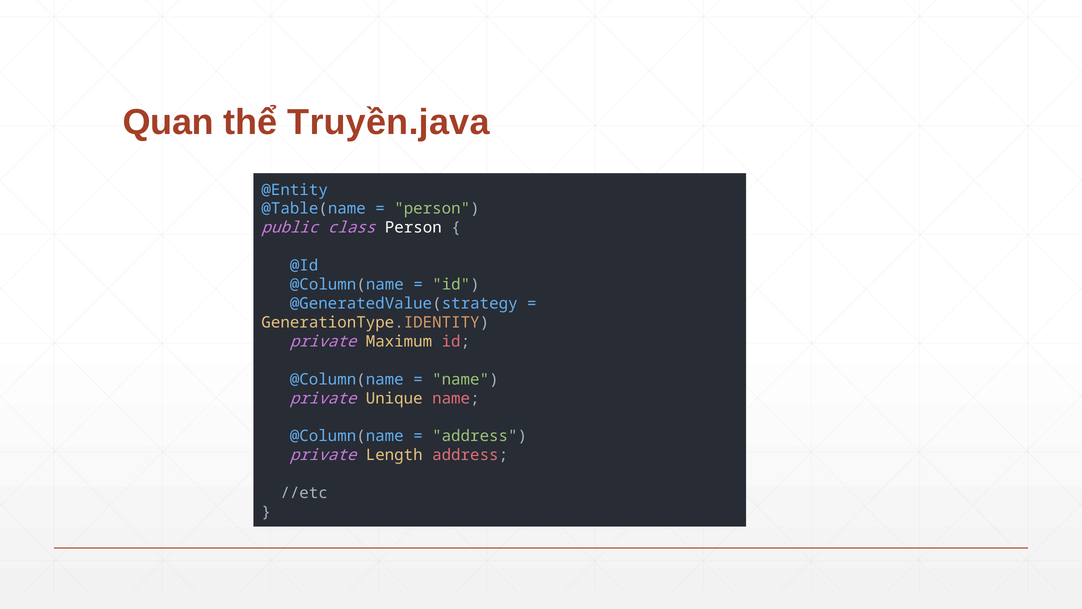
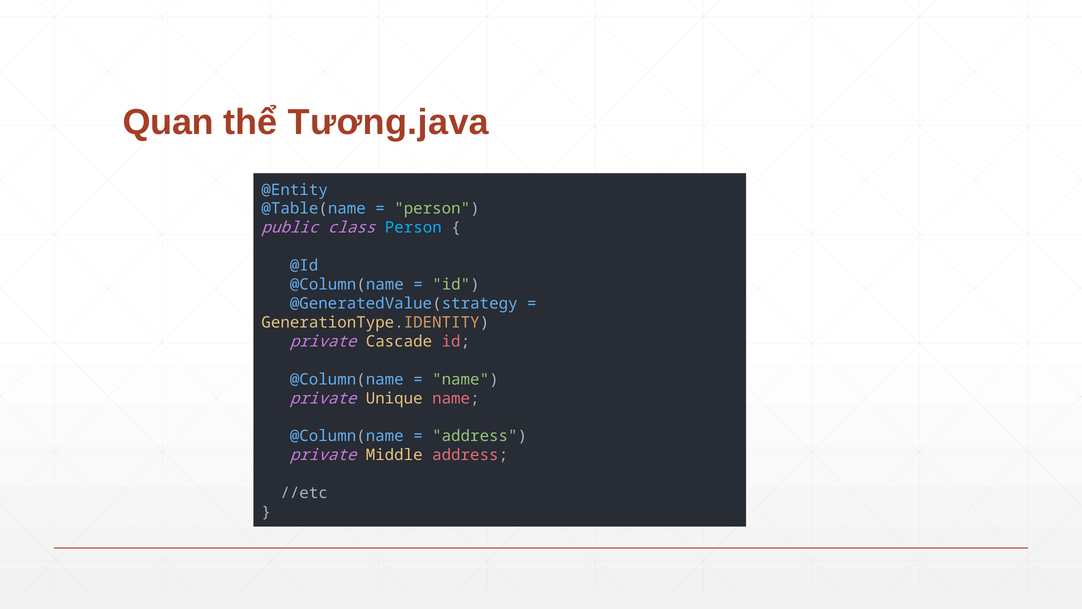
Truyền.java: Truyền.java -> Tương.java
Person at (413, 228) colour: white -> light blue
Maximum: Maximum -> Cascade
Length: Length -> Middle
